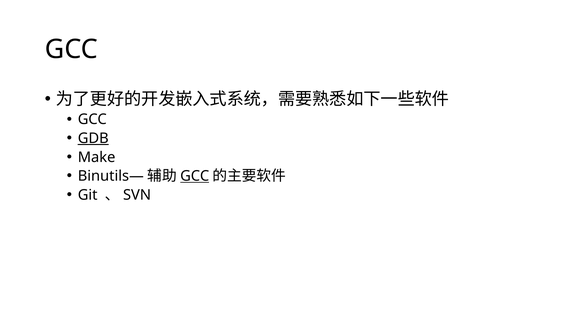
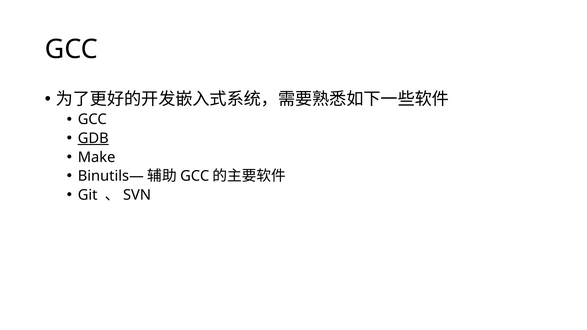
GCC at (195, 176) underline: present -> none
